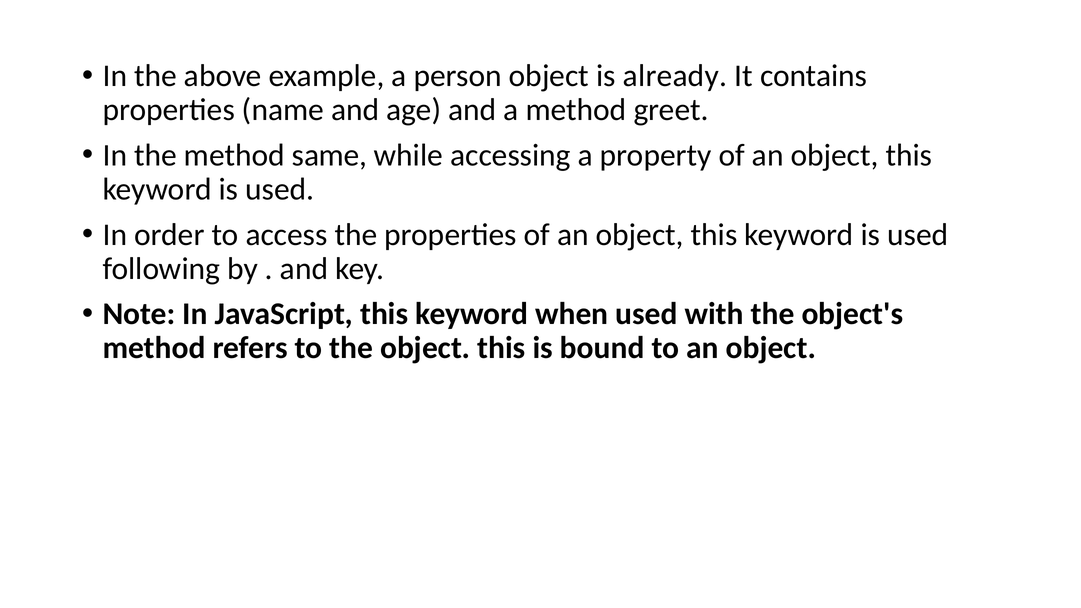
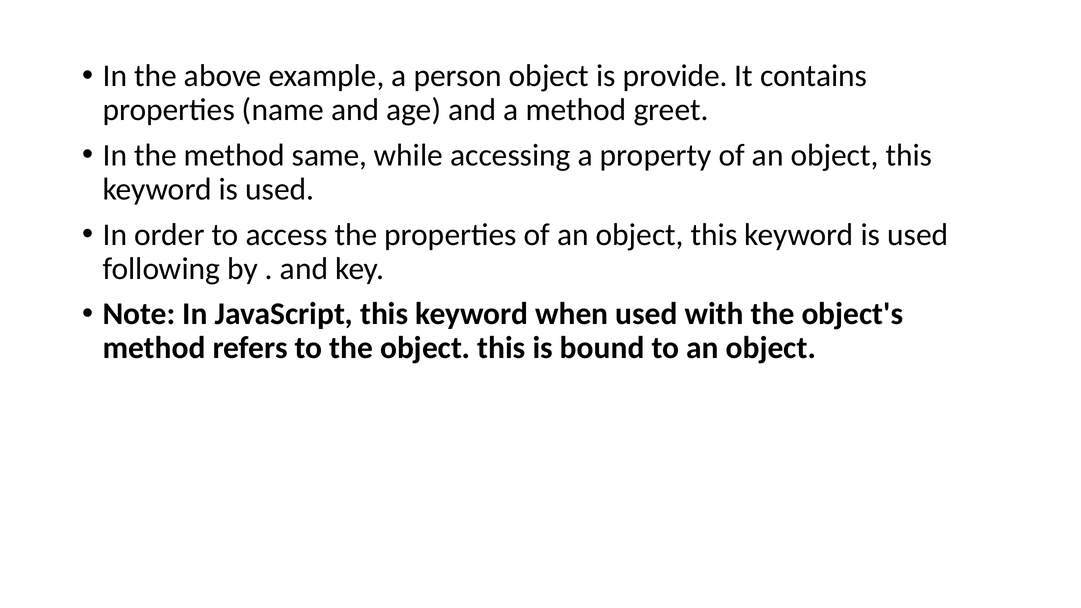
already: already -> provide
